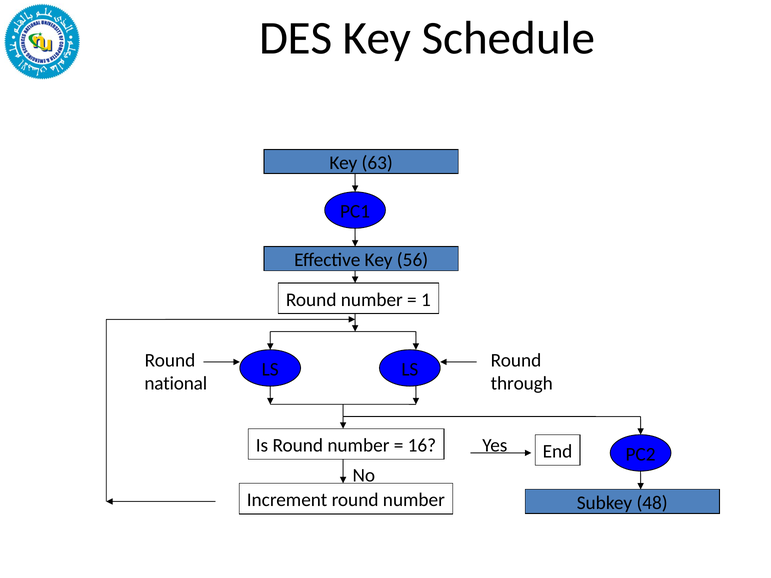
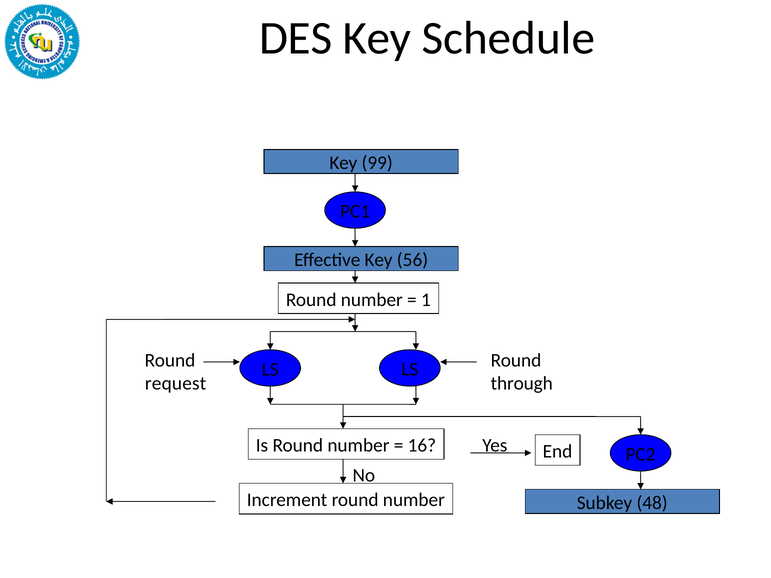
63: 63 -> 99
national: national -> request
